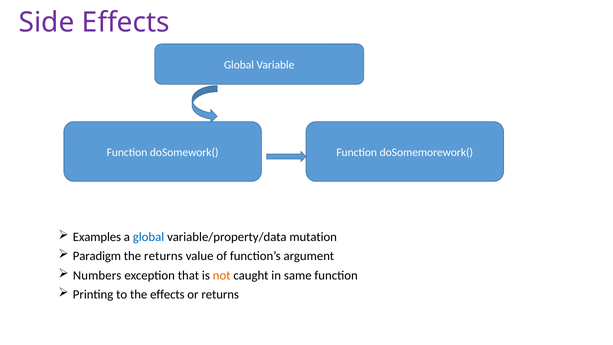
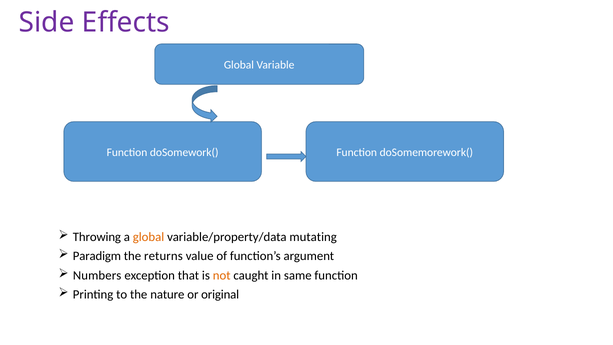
Examples: Examples -> Throwing
global at (149, 237) colour: blue -> orange
mutation: mutation -> mutating
the effects: effects -> nature
or returns: returns -> original
